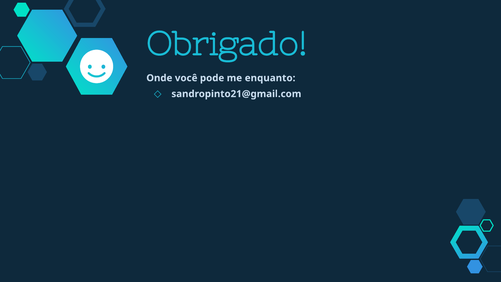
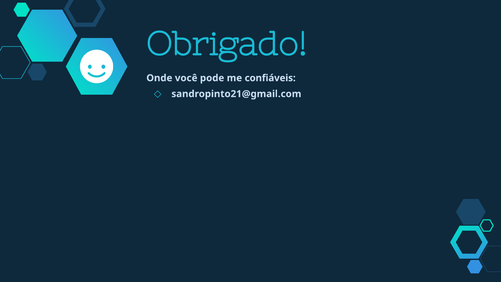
enquanto: enquanto -> confiáveis
